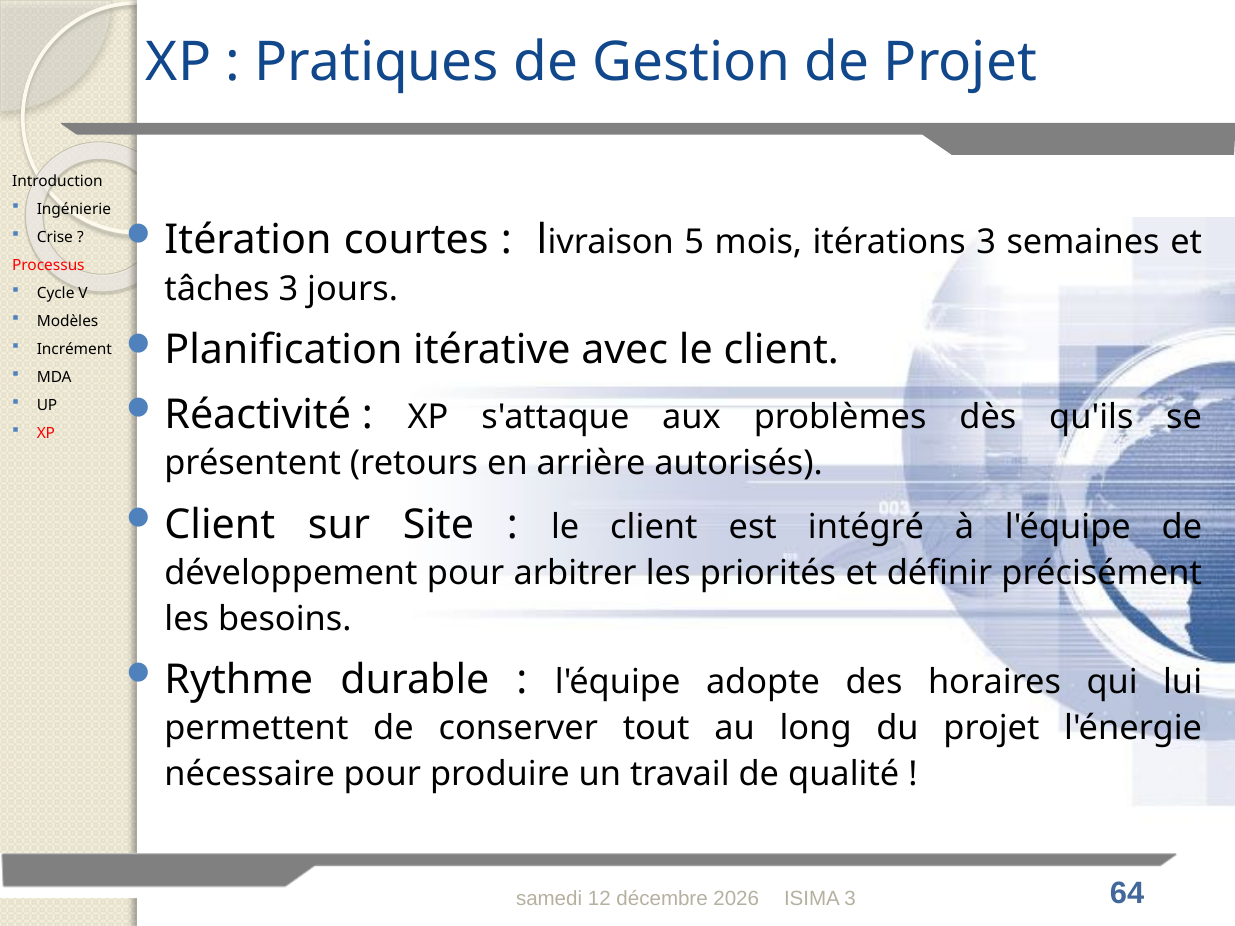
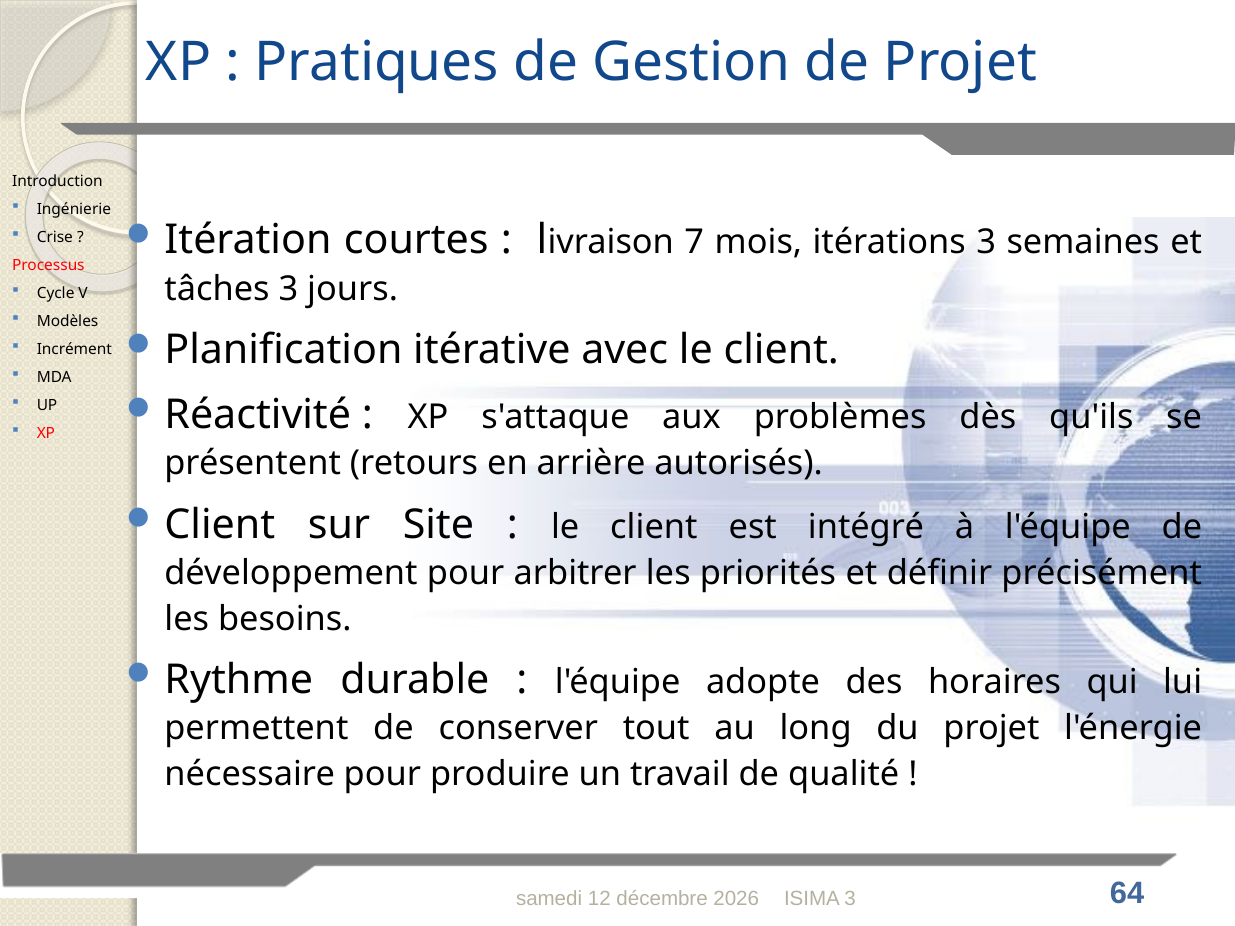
5: 5 -> 7
